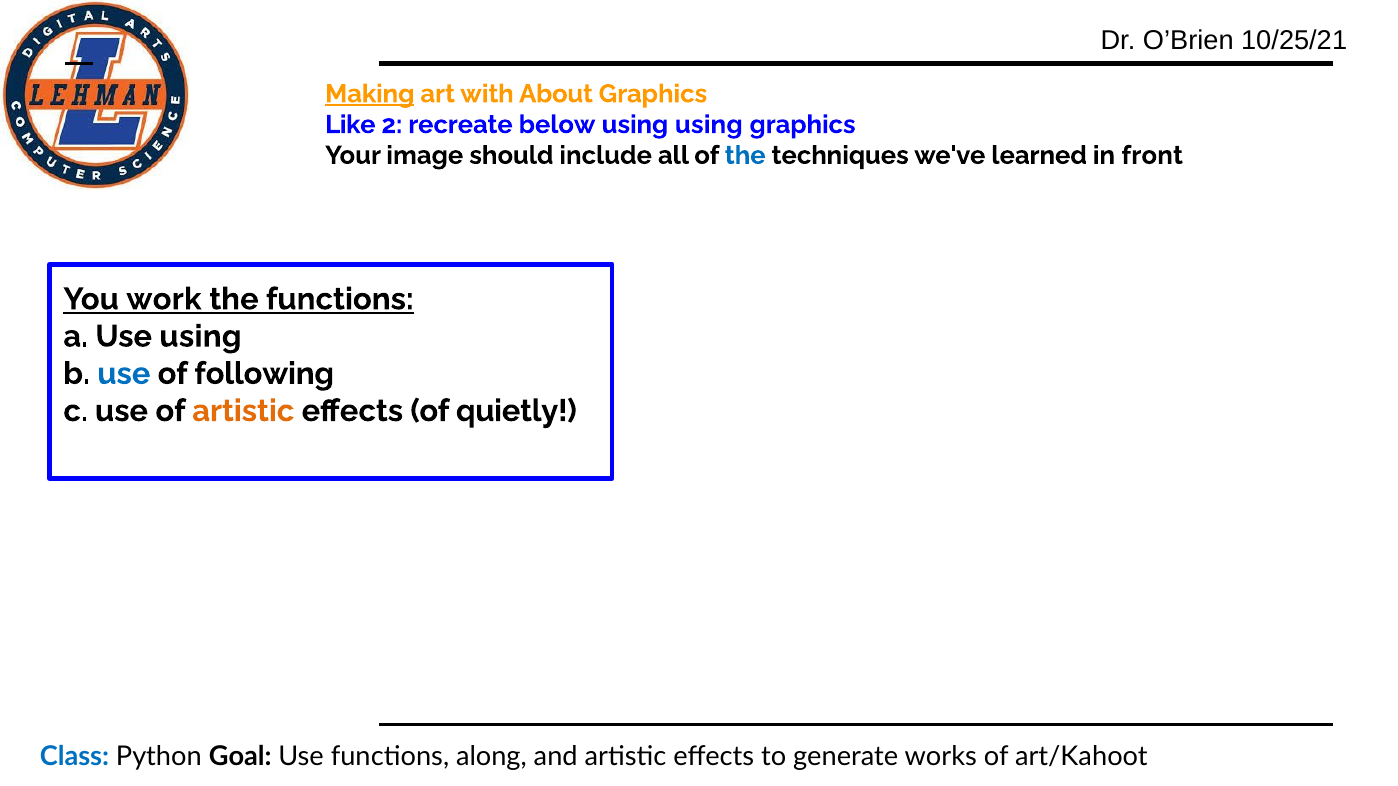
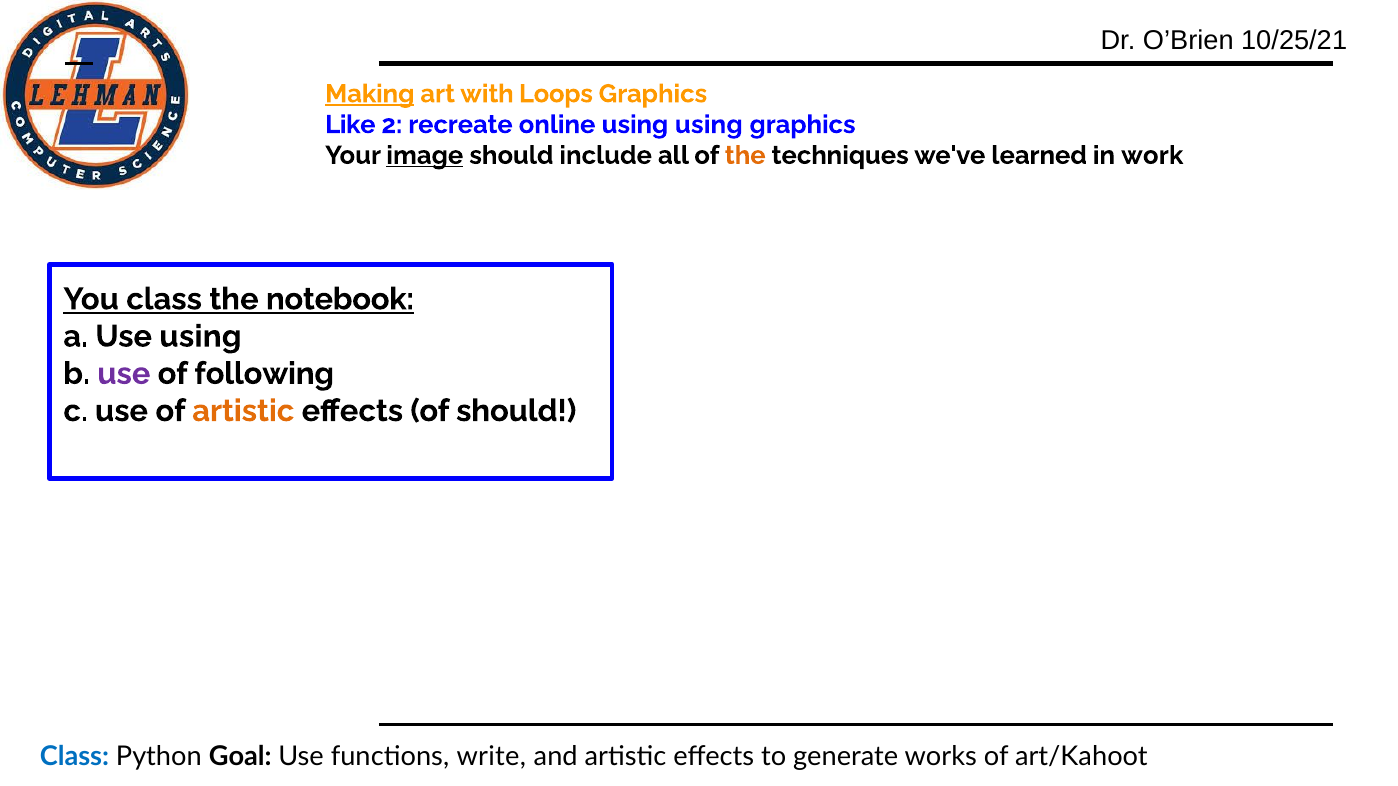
About: About -> Loops
below: below -> online
image underline: none -> present
the at (745, 155) colour: blue -> orange
front: front -> work
You work: work -> class
the functions: functions -> notebook
use at (124, 374) colour: blue -> purple
of quietly: quietly -> should
along: along -> write
